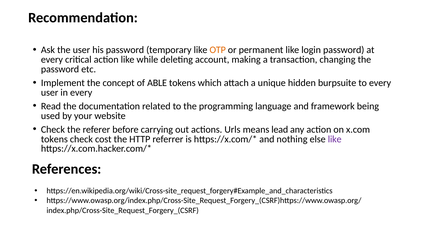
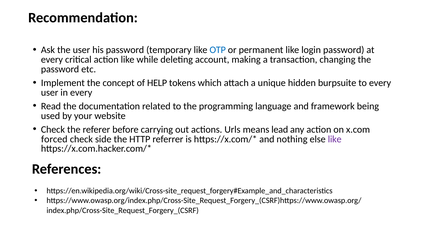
OTP colour: orange -> blue
ABLE: ABLE -> HELP
tokens at (54, 139): tokens -> forced
cost: cost -> side
